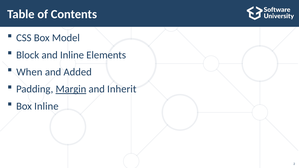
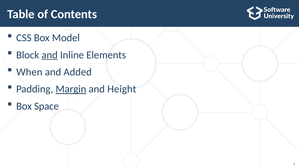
and at (50, 55) underline: none -> present
Inherit: Inherit -> Height
Box Inline: Inline -> Space
